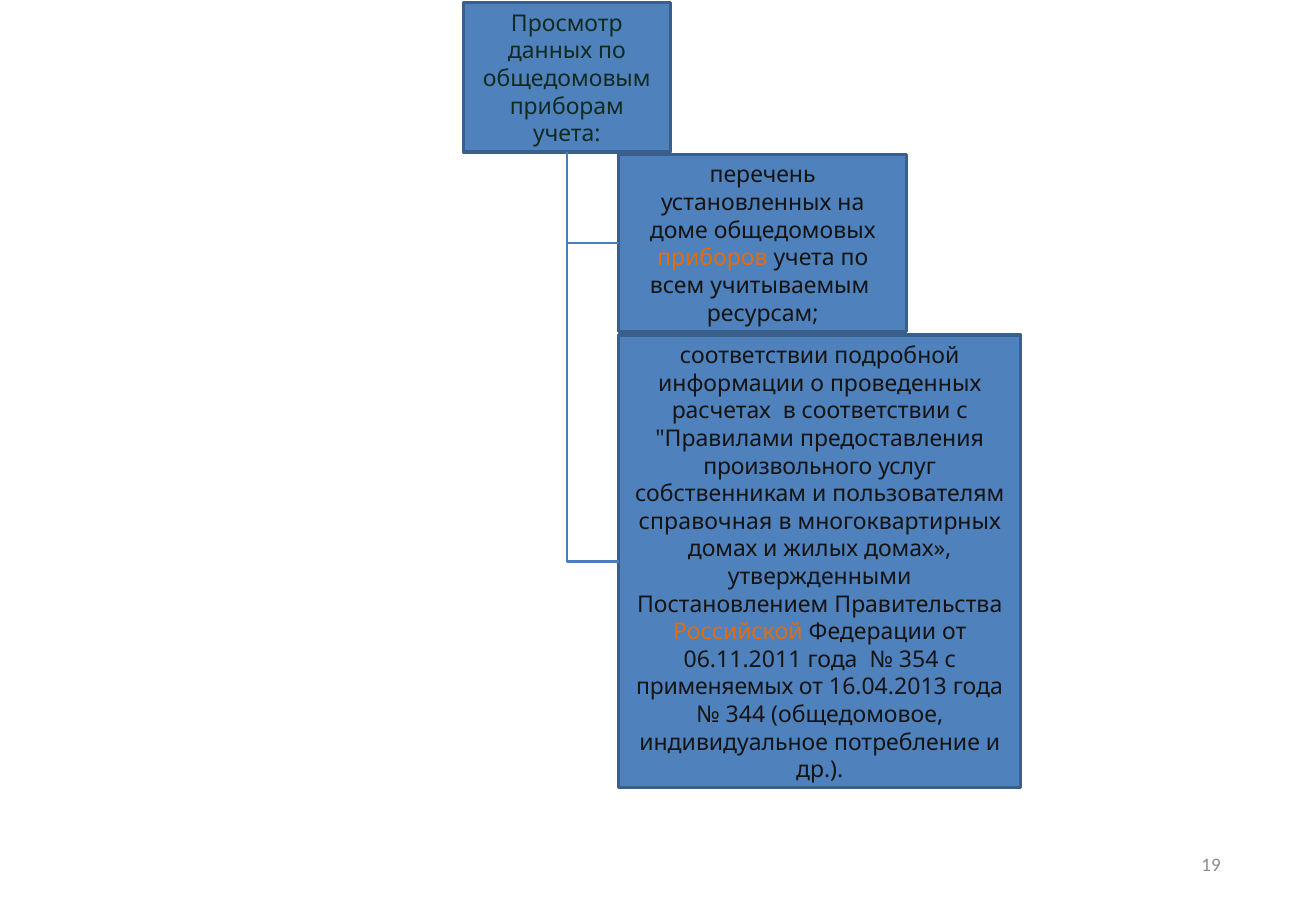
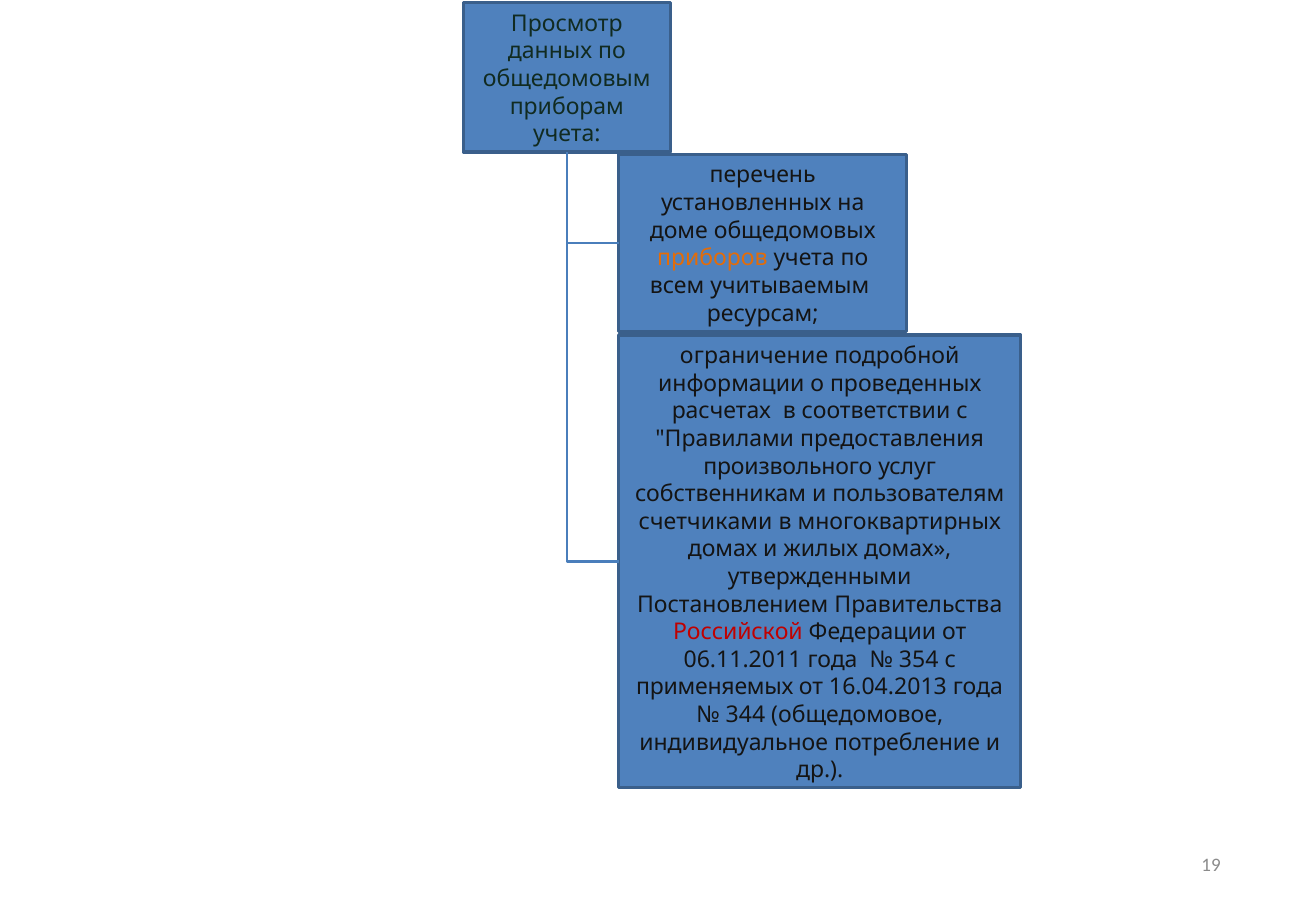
соответствии at (754, 356): соответствии -> ограничение
справочная: справочная -> счетчиками
Российской colour: orange -> red
